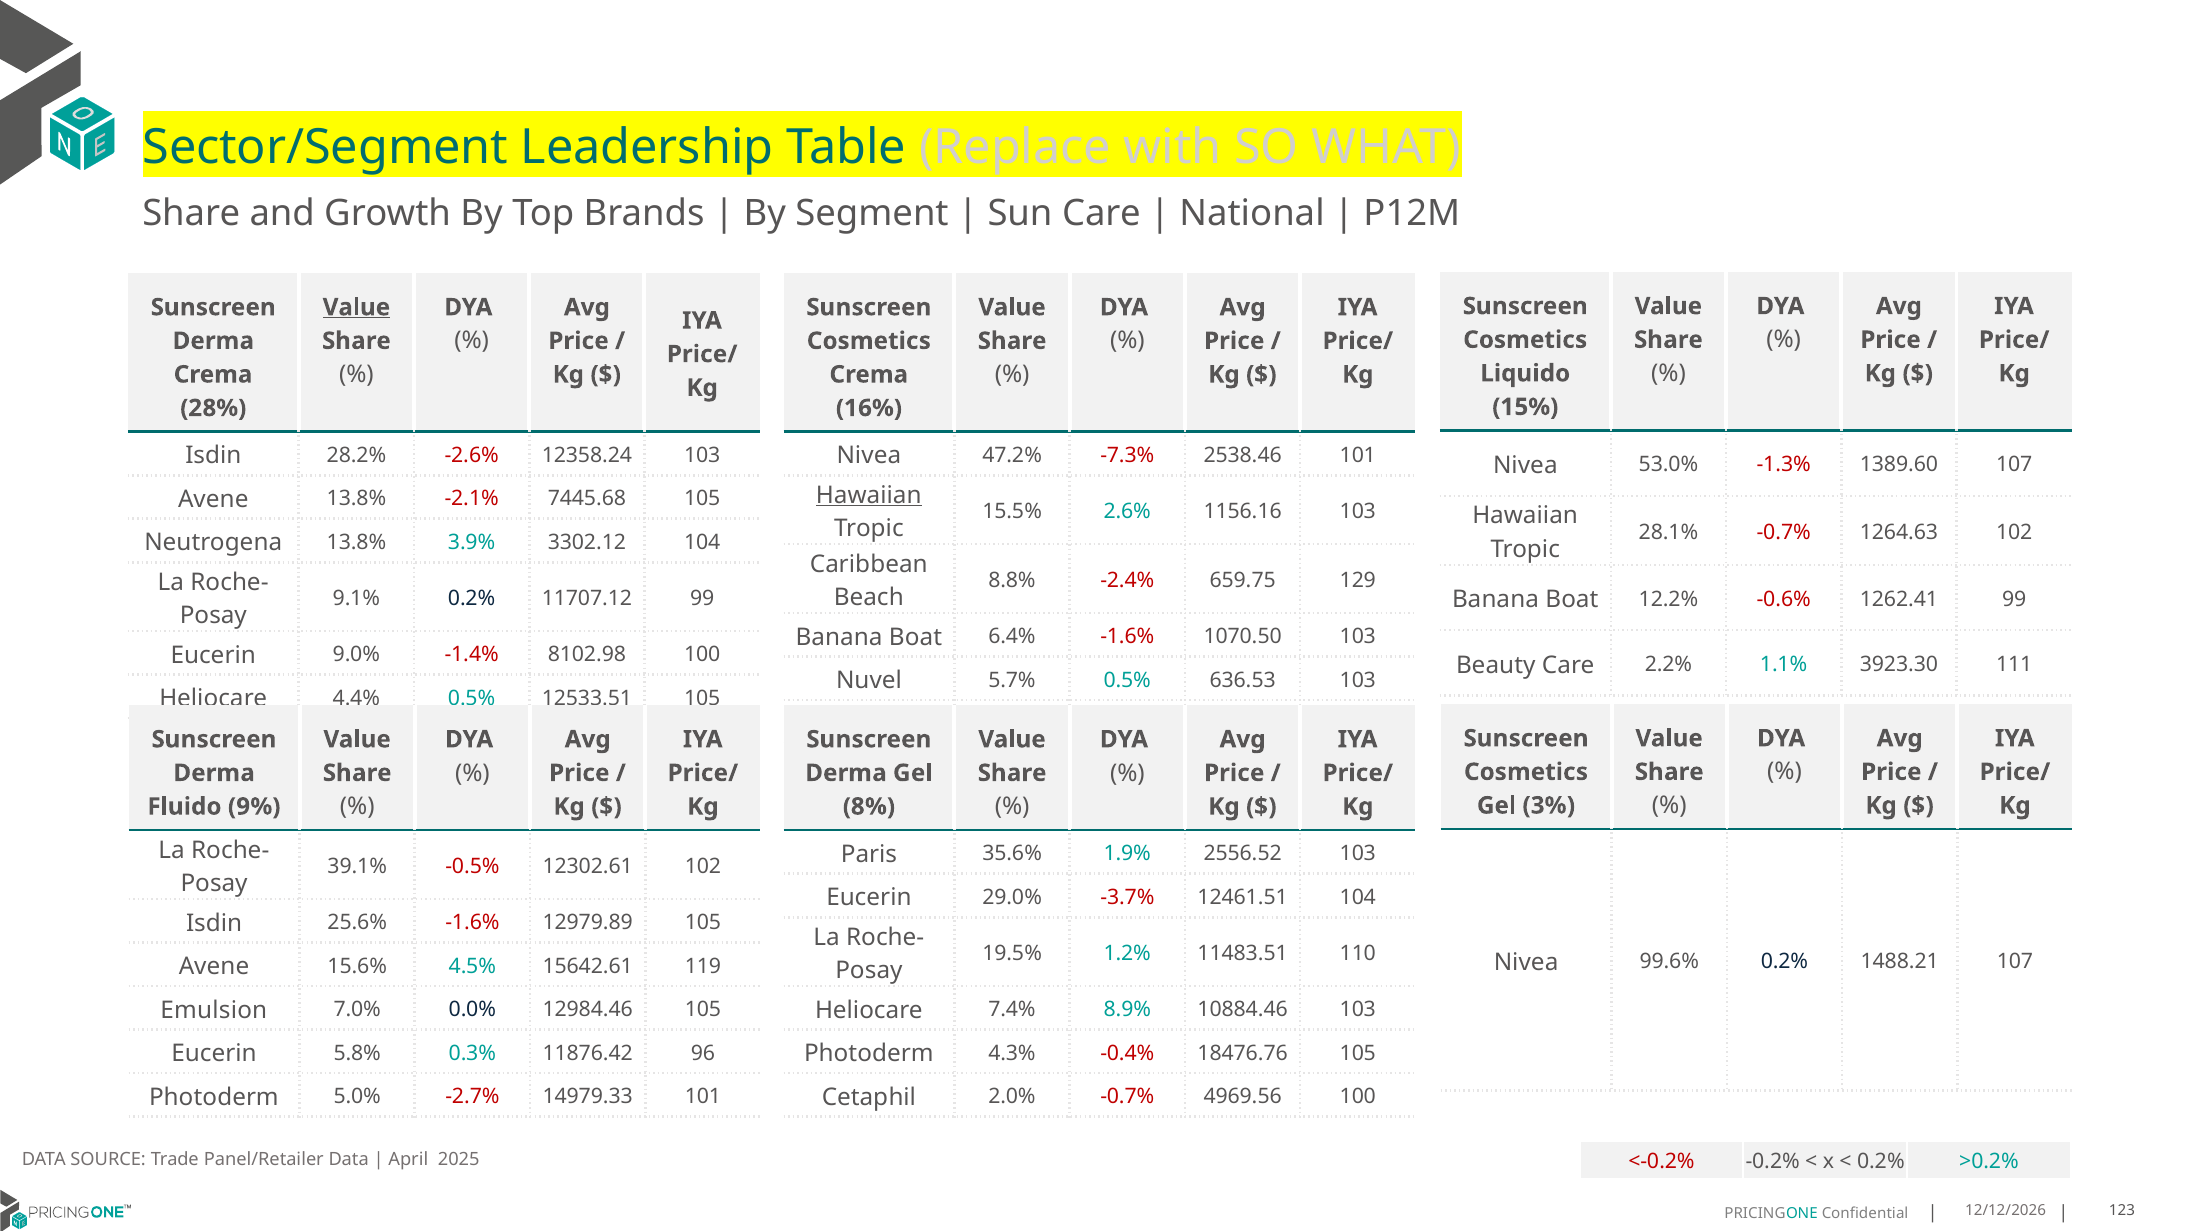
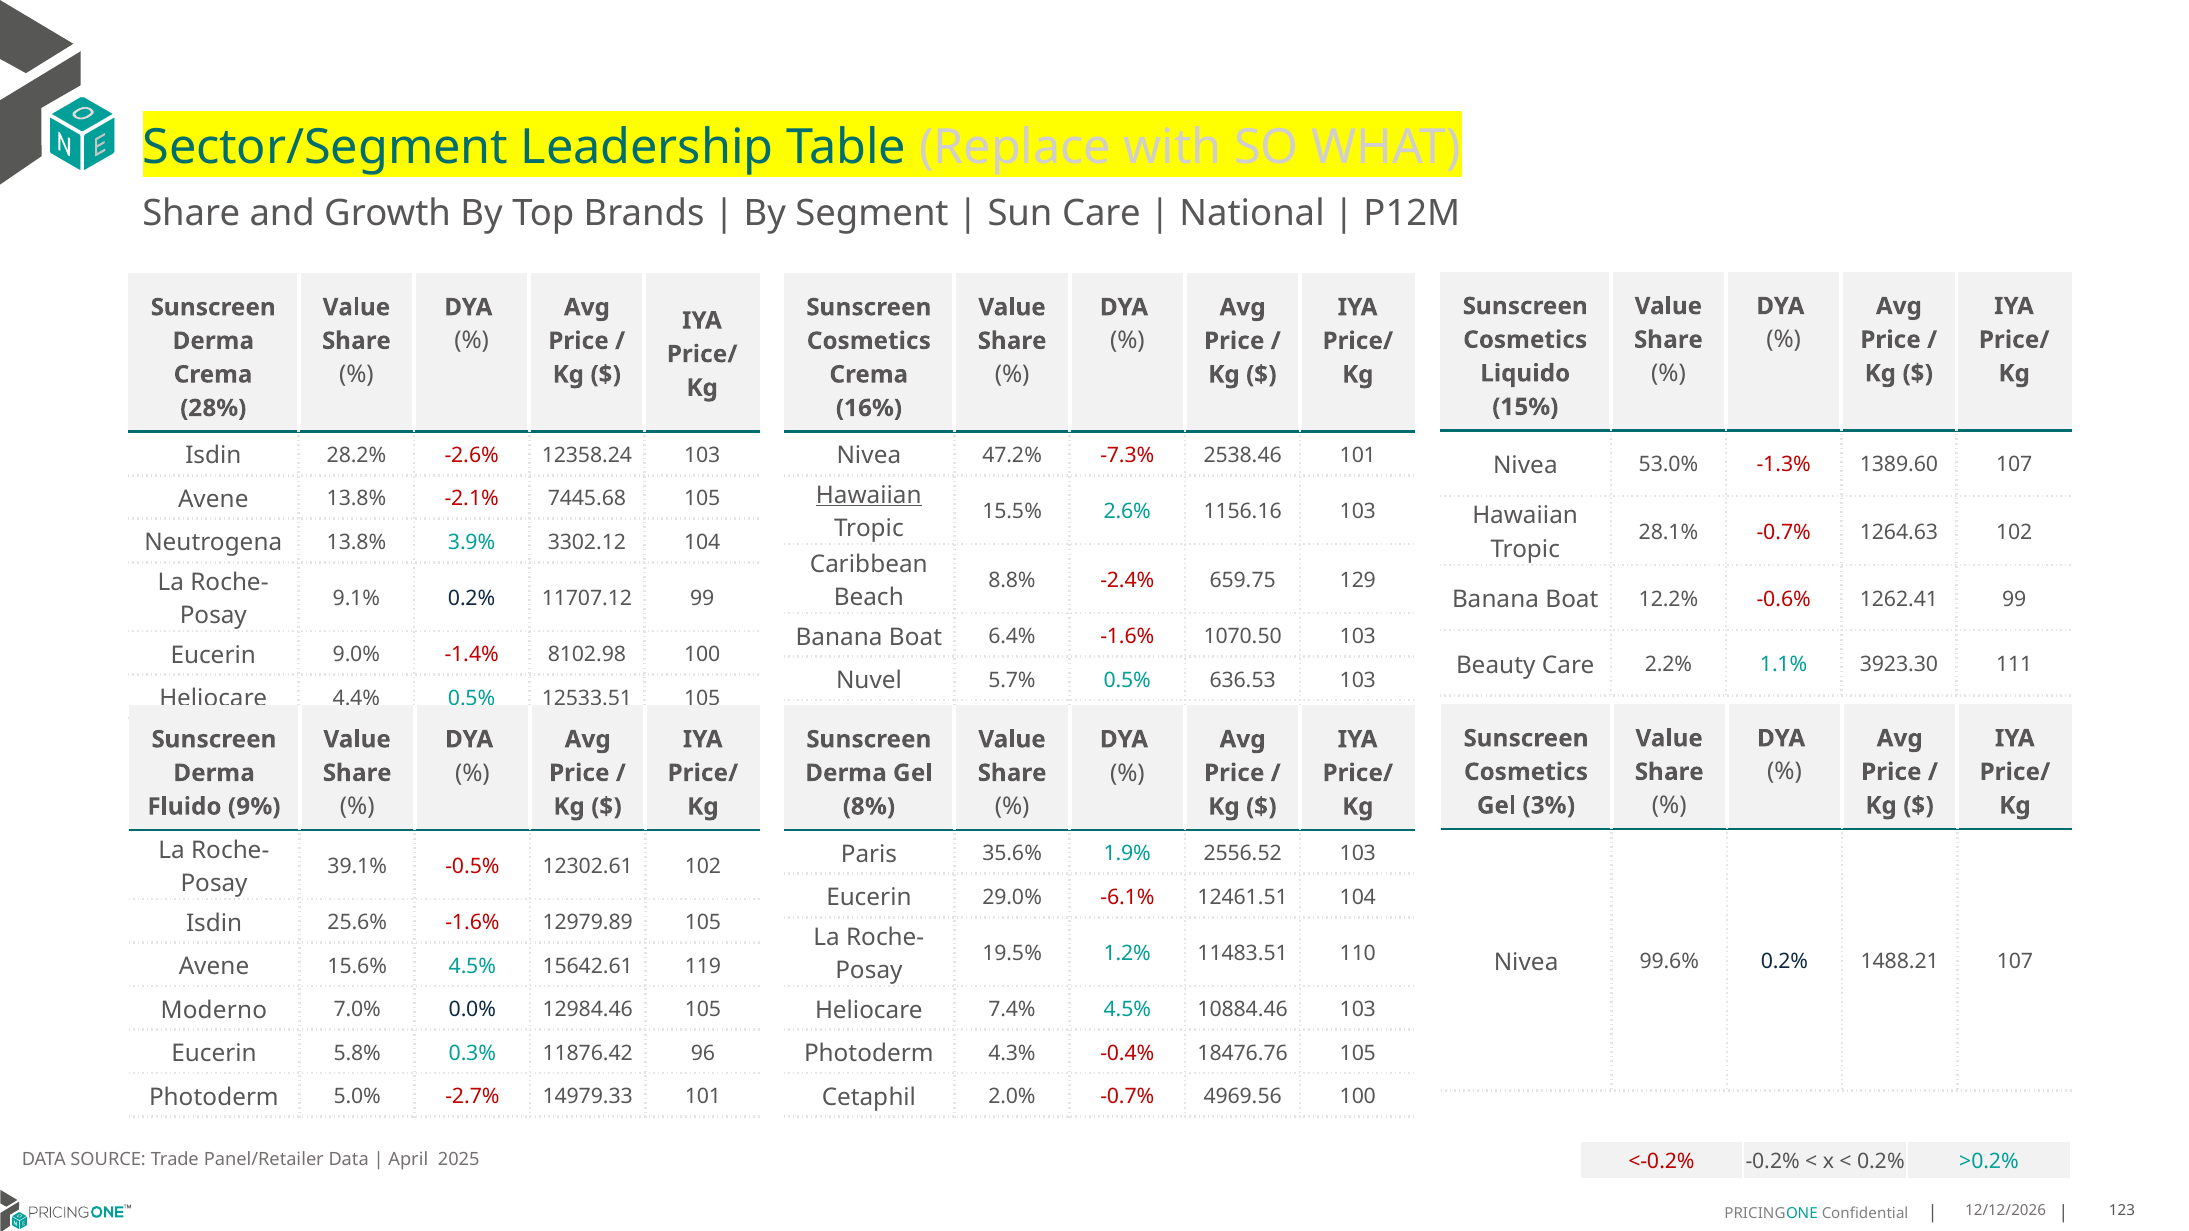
Value at (356, 307) underline: present -> none
-3.7%: -3.7% -> -6.1%
Emulsion: Emulsion -> Moderno
7.4% 8.9%: 8.9% -> 4.5%
